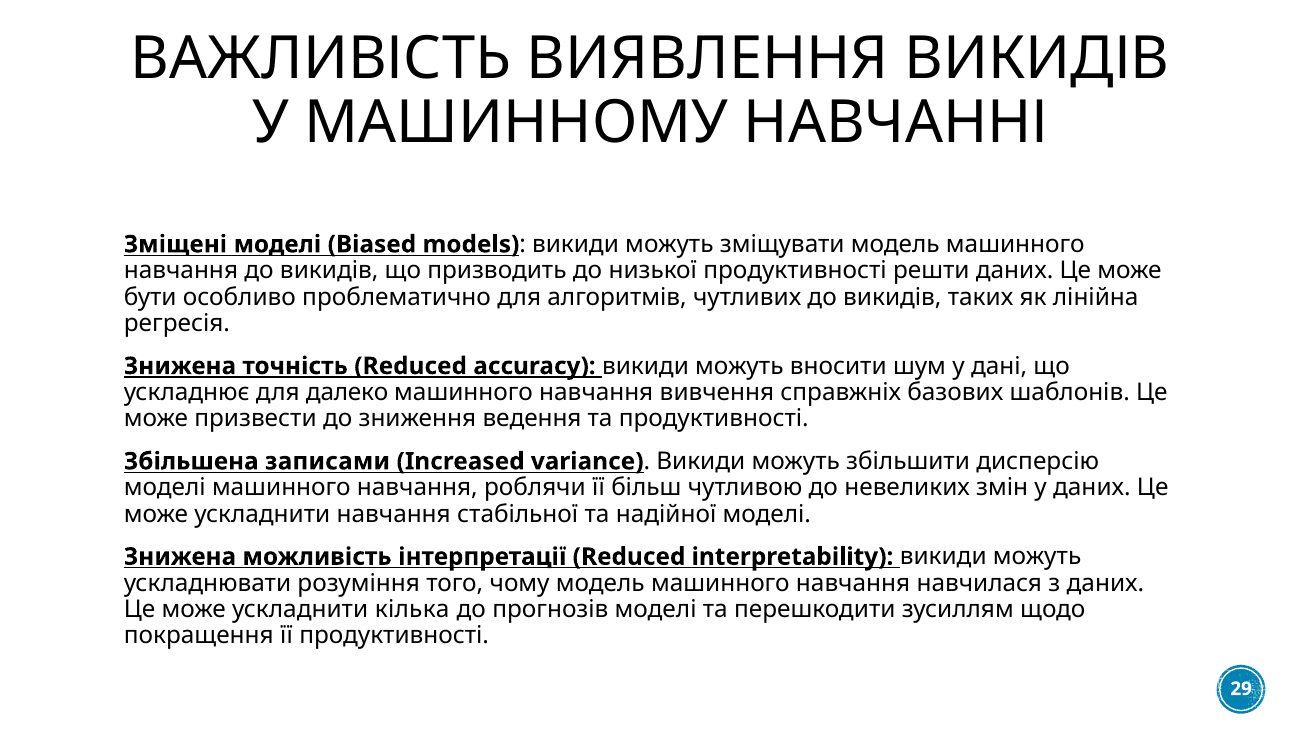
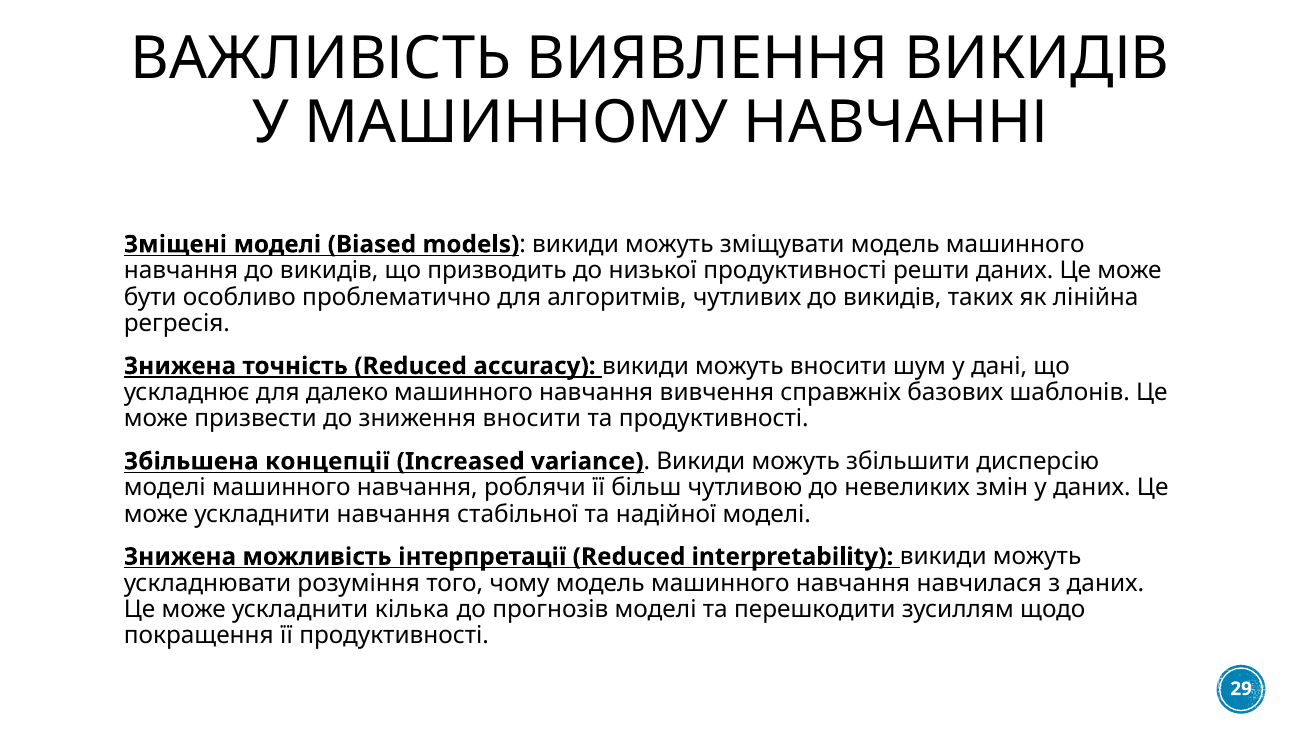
зниження ведення: ведення -> вносити
записами: записами -> концепції
